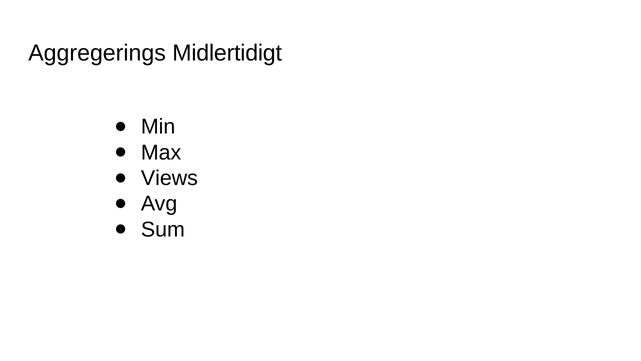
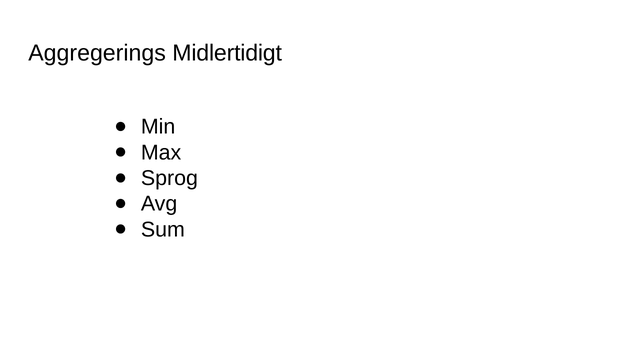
Views: Views -> Sprog
